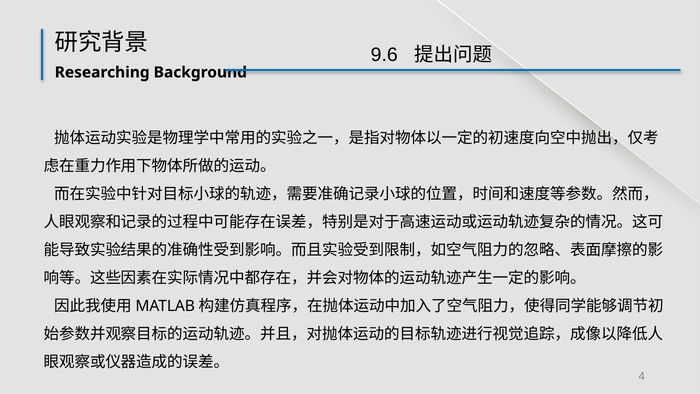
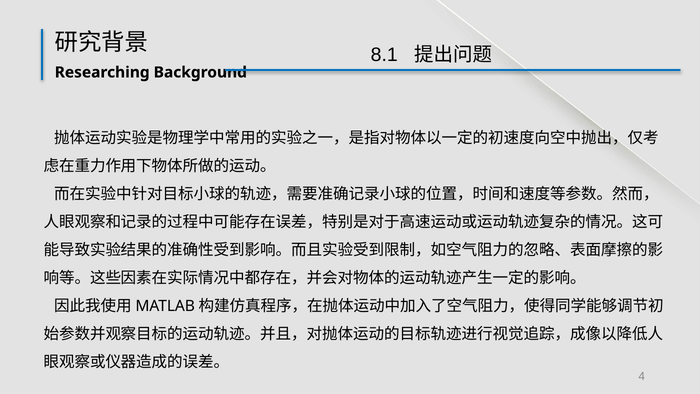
9.6: 9.6 -> 8.1
